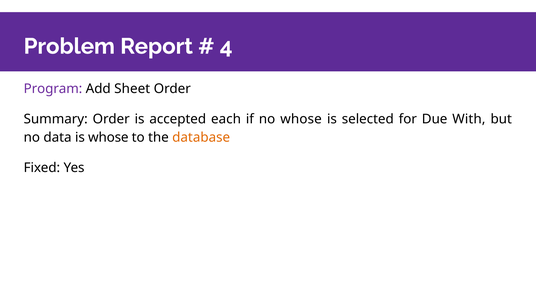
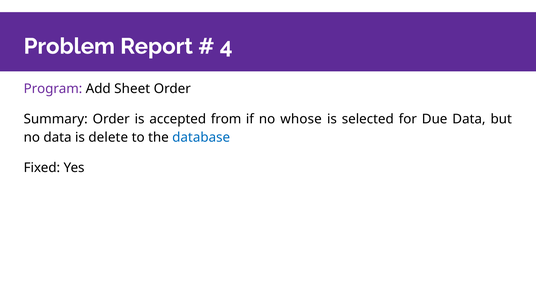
each: each -> from
Due With: With -> Data
is whose: whose -> delete
database colour: orange -> blue
